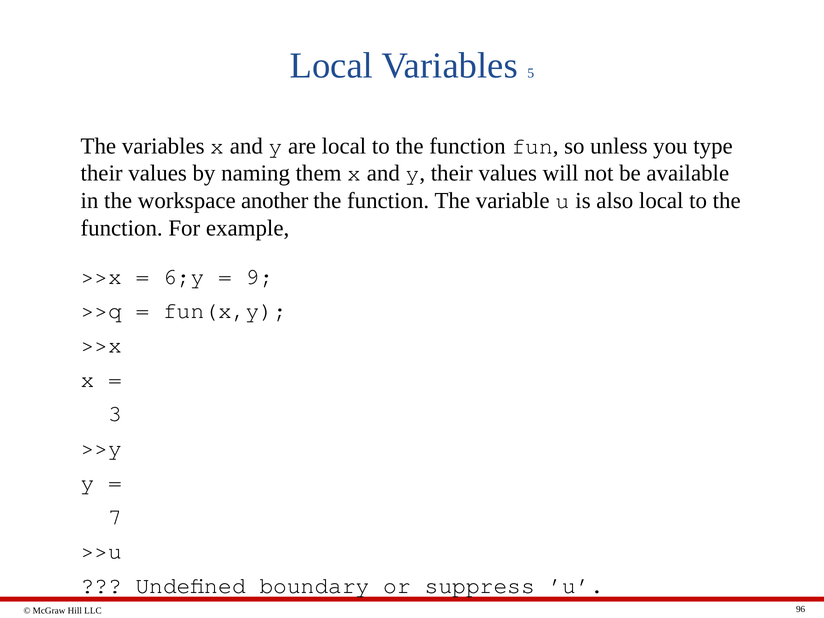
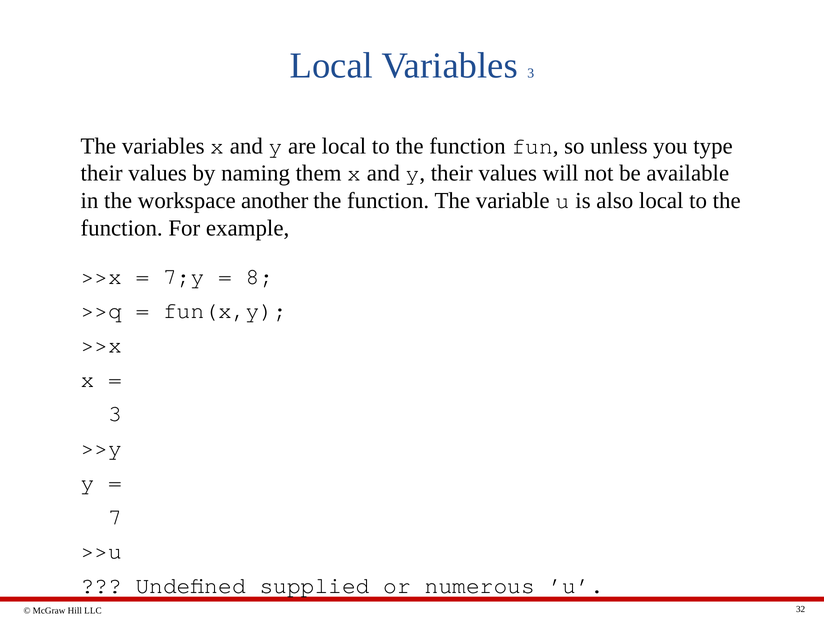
Variables 5: 5 -> 3
6;y: 6;y -> 7;y
9: 9 -> 8
boundary: boundary -> supplied
suppress: suppress -> numerous
96: 96 -> 32
